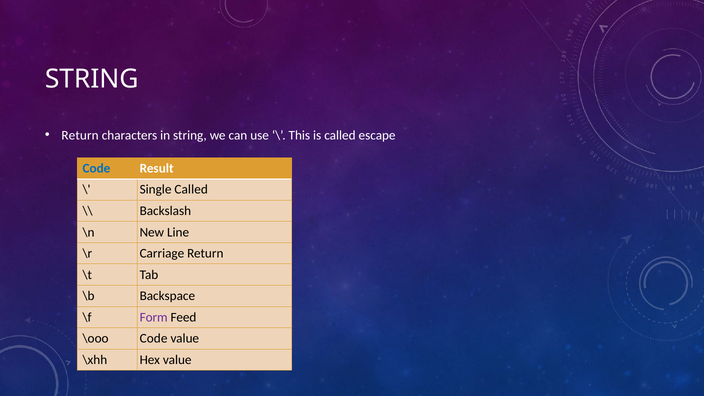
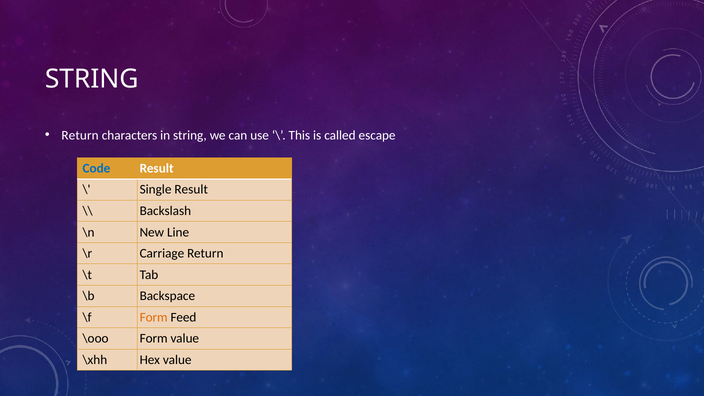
Single Called: Called -> Result
Form at (154, 317) colour: purple -> orange
\ooo Code: Code -> Form
